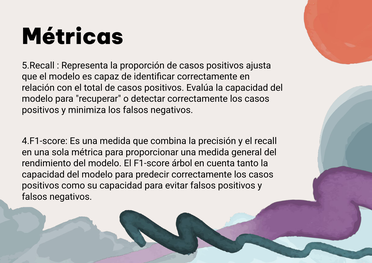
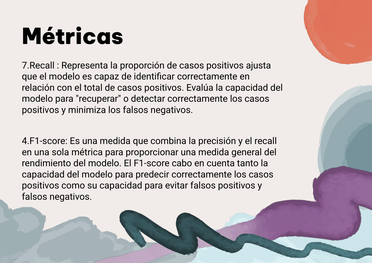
5.Recall: 5.Recall -> 7.Recall
árbol: árbol -> cabo
